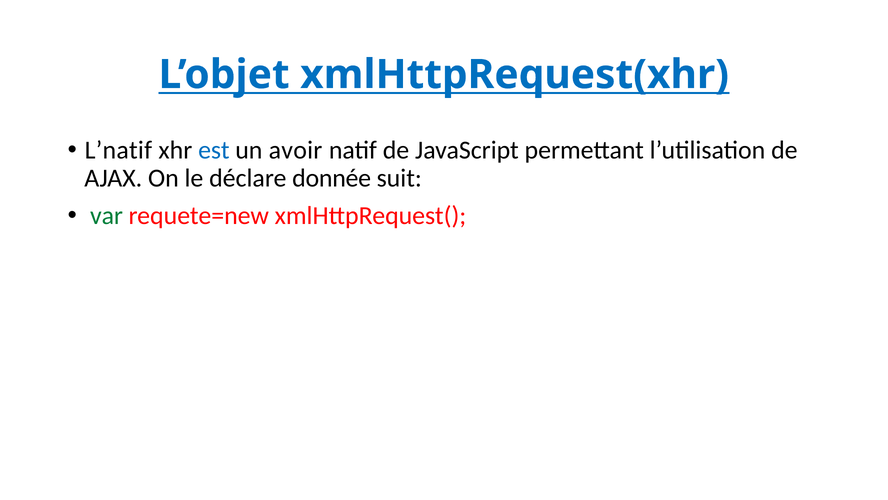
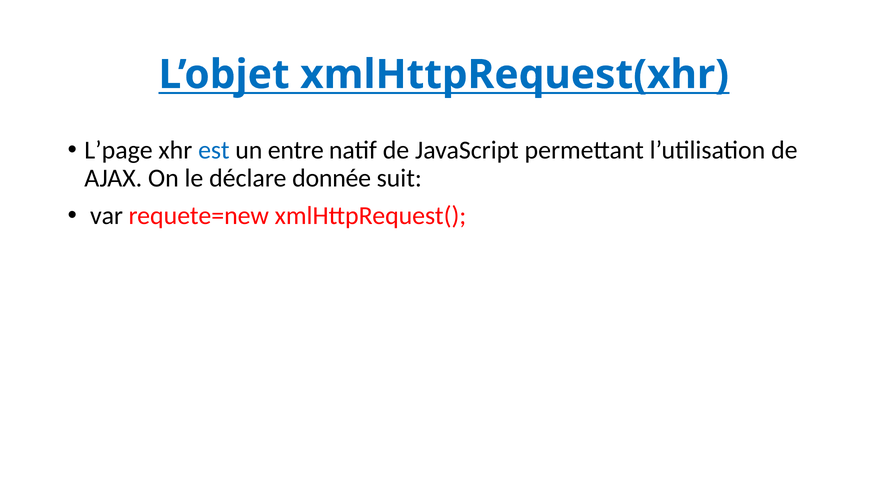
L’natif: L’natif -> L’page
avoir: avoir -> entre
var colour: green -> black
